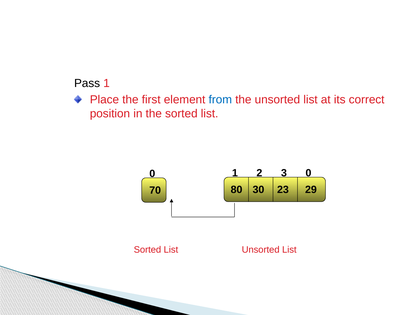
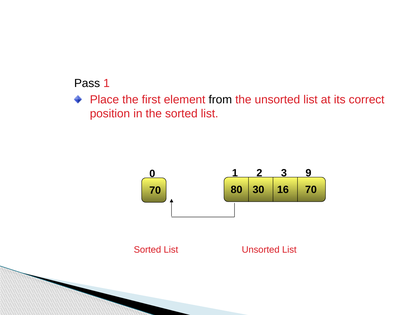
from colour: blue -> black
1 0: 0 -> 9
80 29: 29 -> 70
23: 23 -> 16
